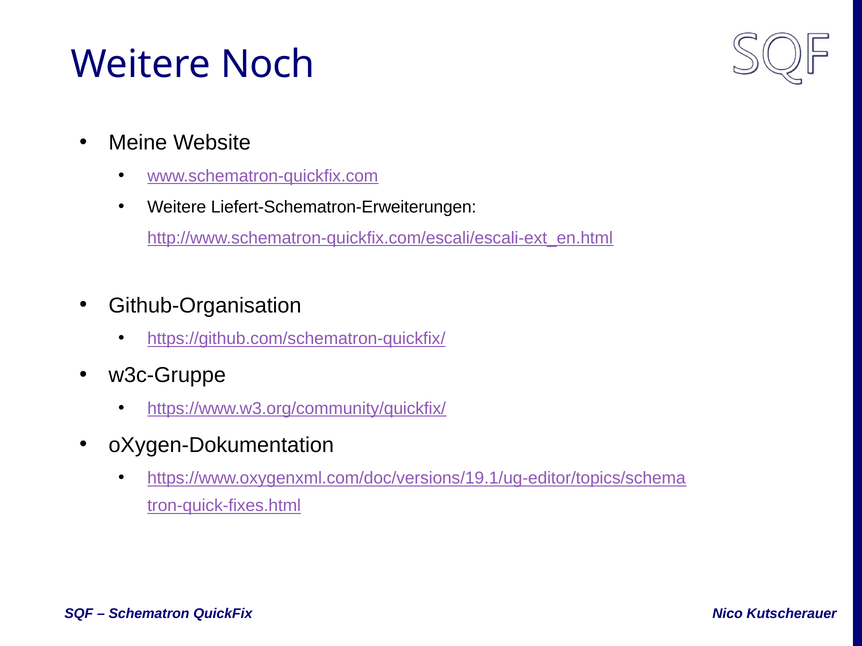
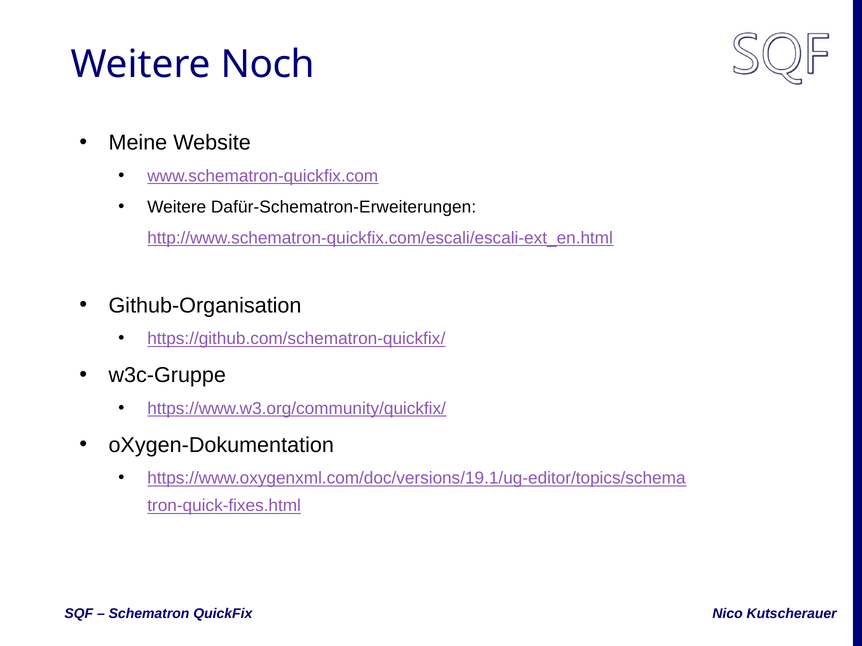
Liefert-Schematron-Erweiterungen: Liefert-Schematron-Erweiterungen -> Dafür-Schematron-Erweiterungen
